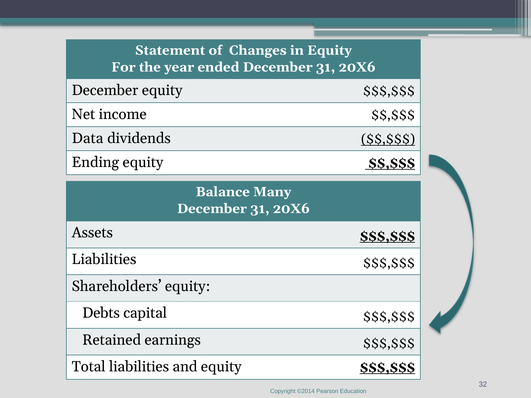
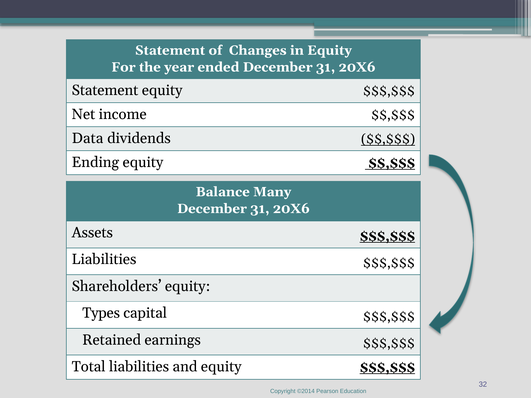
December at (105, 90): December -> Statement
Debts: Debts -> Types
